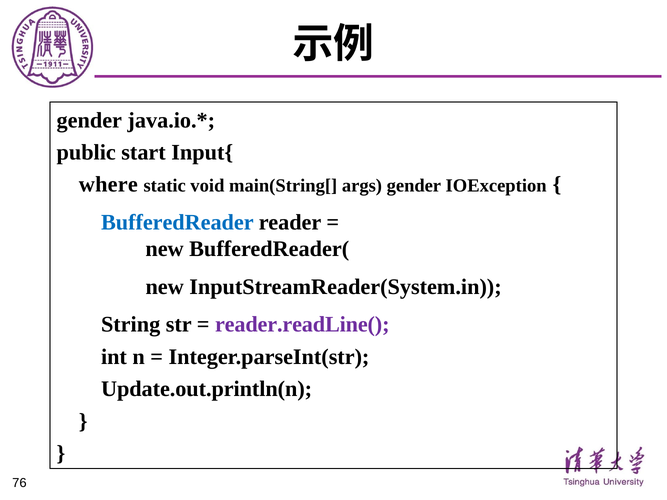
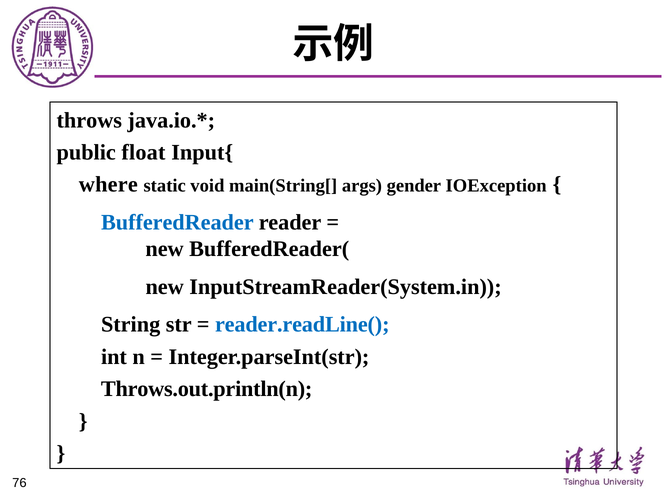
gender at (89, 120): gender -> throws
start: start -> float
reader.readLine( colour: purple -> blue
Update.out.println(n: Update.out.println(n -> Throws.out.println(n
